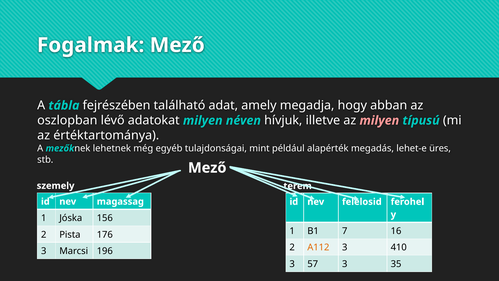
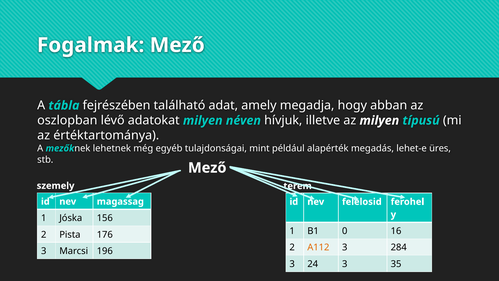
milyen at (379, 120) colour: pink -> white
7: 7 -> 0
410: 410 -> 284
57: 57 -> 24
